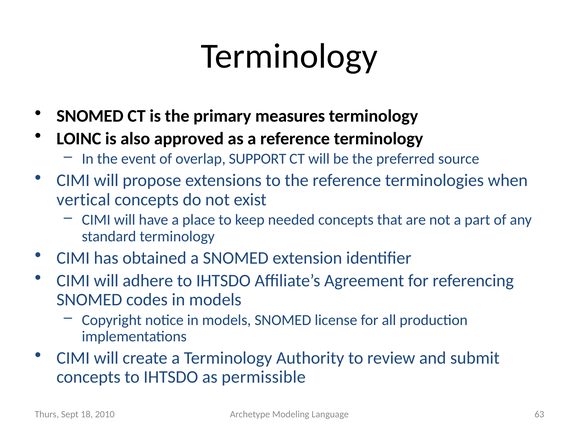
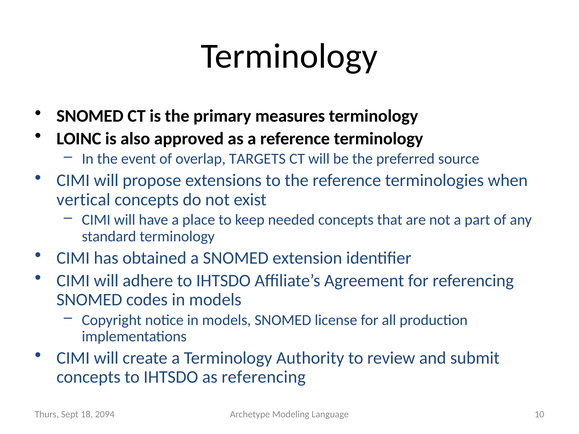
SUPPORT: SUPPORT -> TARGETS
as permissible: permissible -> referencing
63: 63 -> 10
2010: 2010 -> 2094
